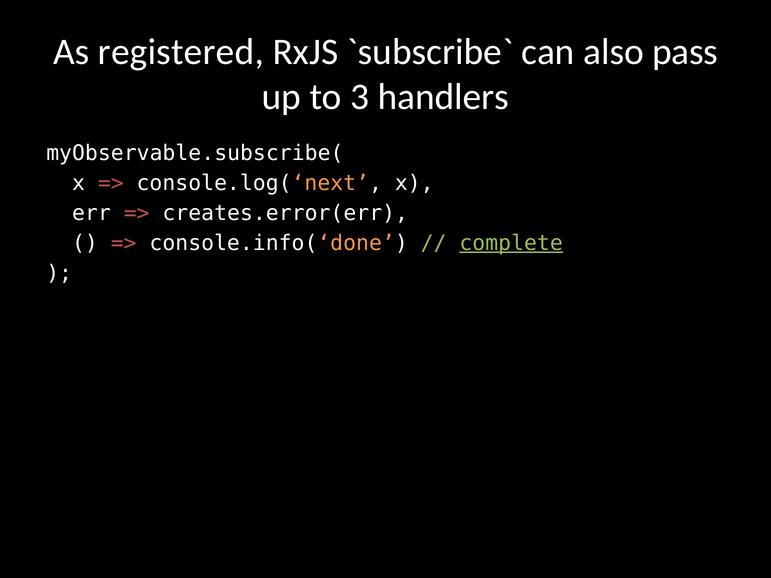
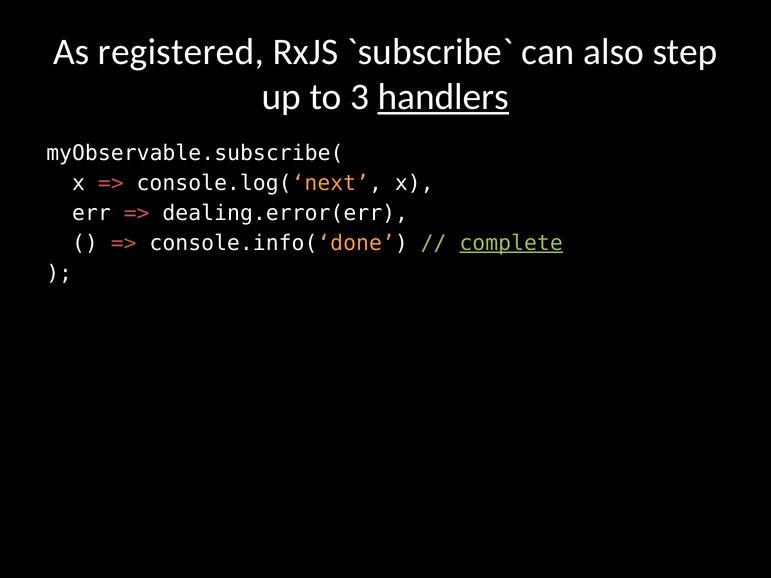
pass: pass -> step
handlers underline: none -> present
creates.error(err: creates.error(err -> dealing.error(err
